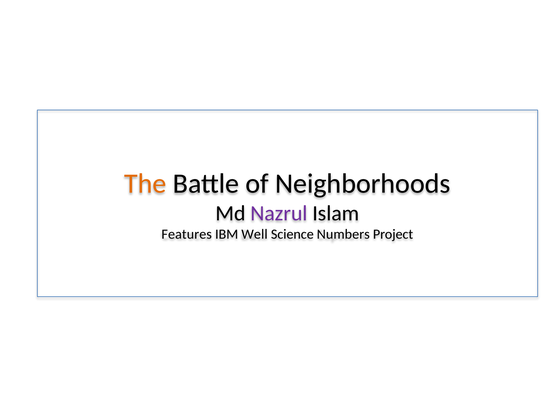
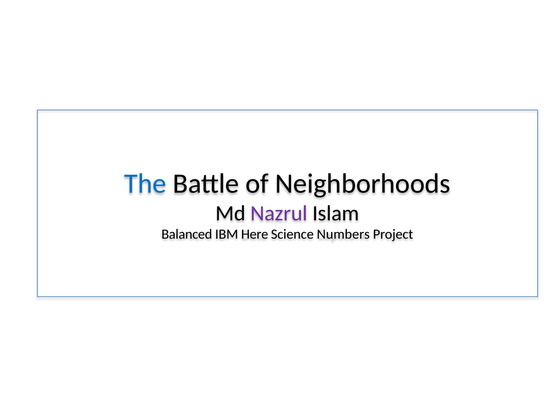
The colour: orange -> blue
Features: Features -> Balanced
Well: Well -> Here
